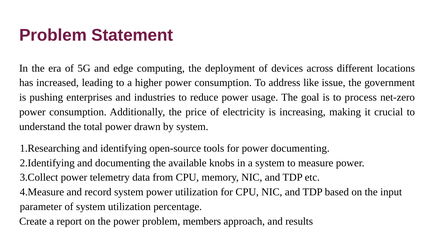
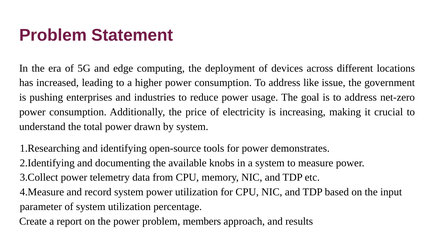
is to process: process -> address
power documenting: documenting -> demonstrates
